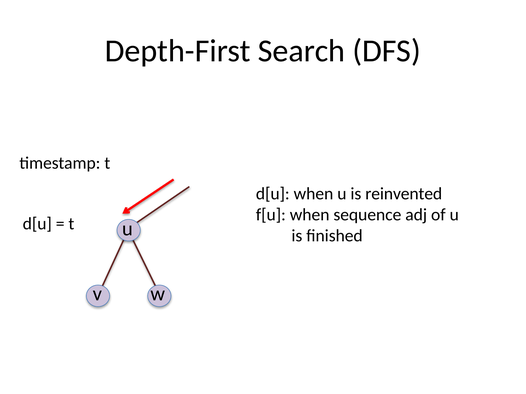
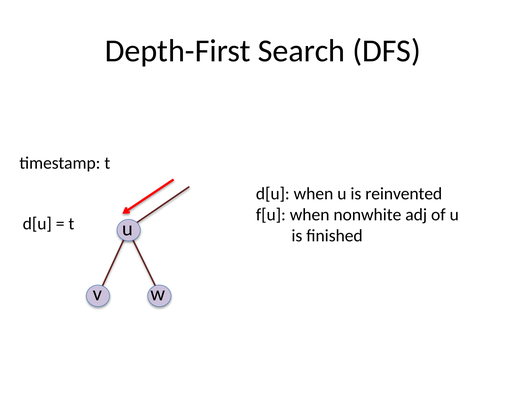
sequence: sequence -> nonwhite
